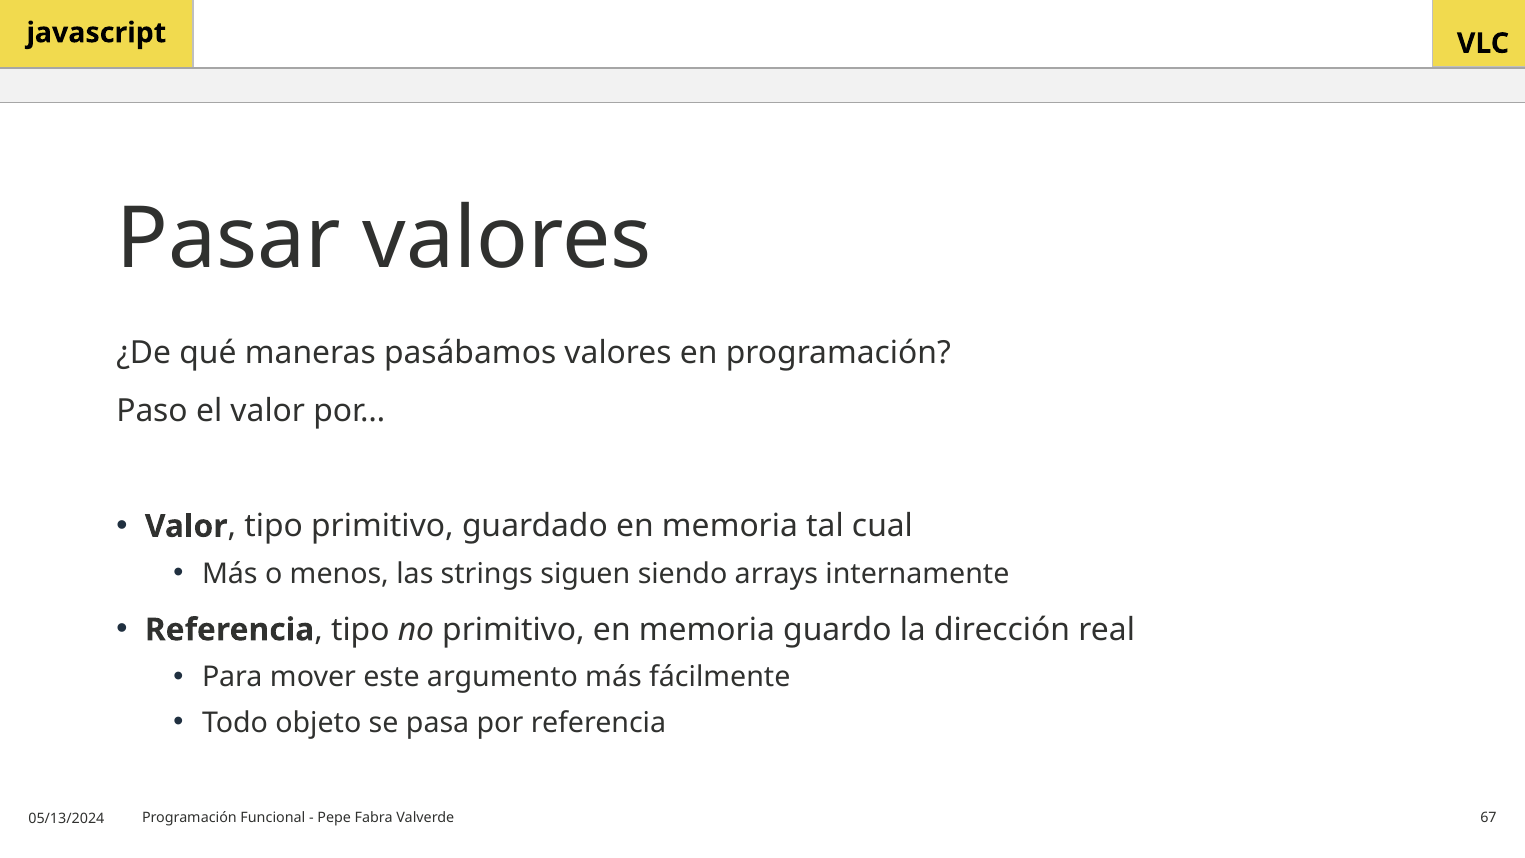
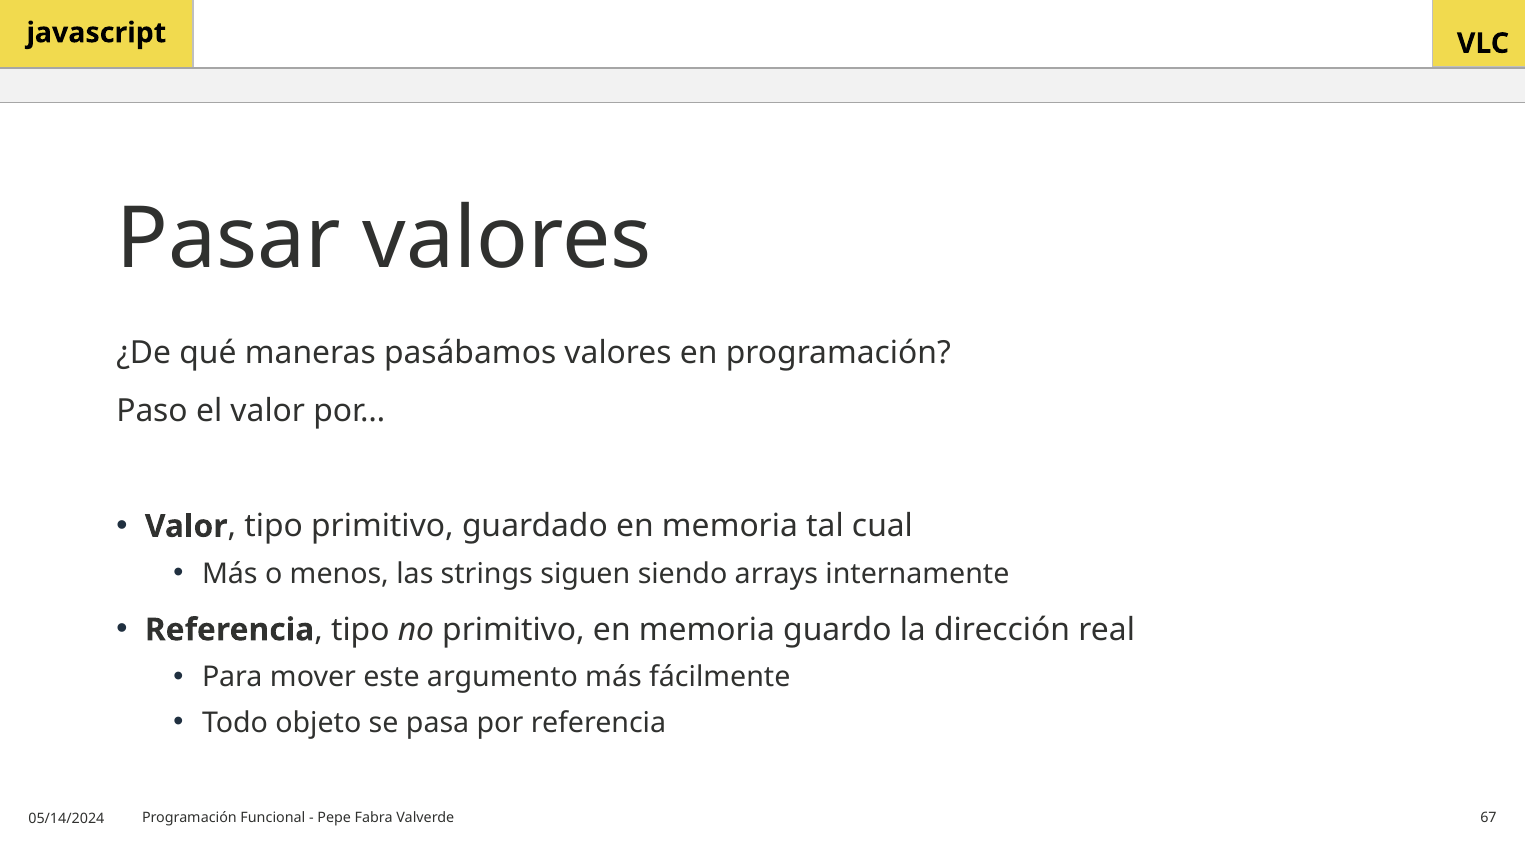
05/13/2024: 05/13/2024 -> 05/14/2024
